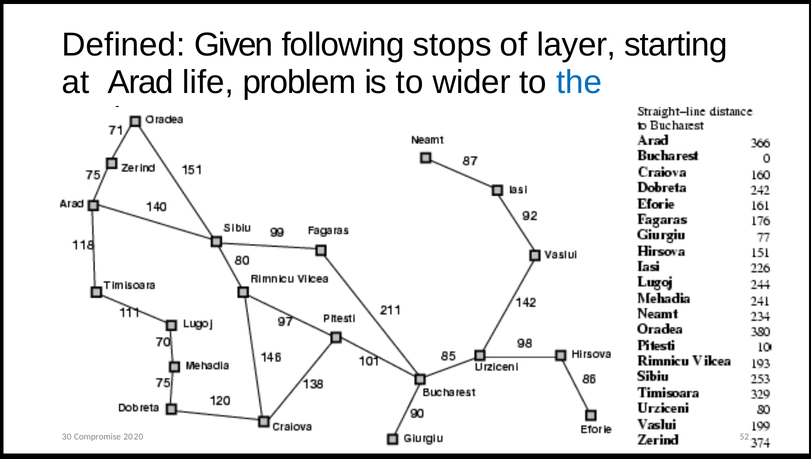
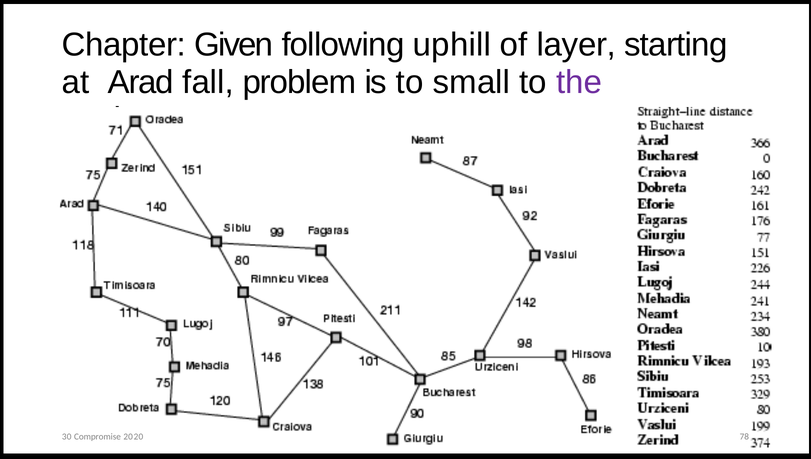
Defined: Defined -> Chapter
stops: stops -> uphill
life: life -> fall
wider: wider -> small
the colour: blue -> purple
52: 52 -> 78
